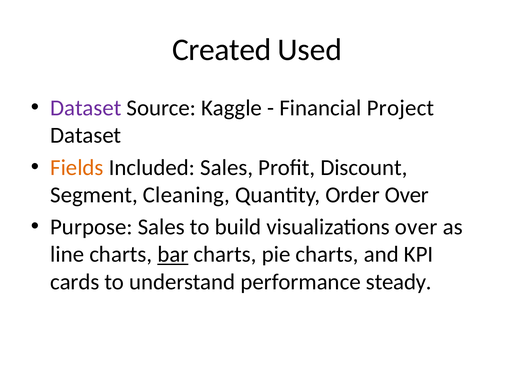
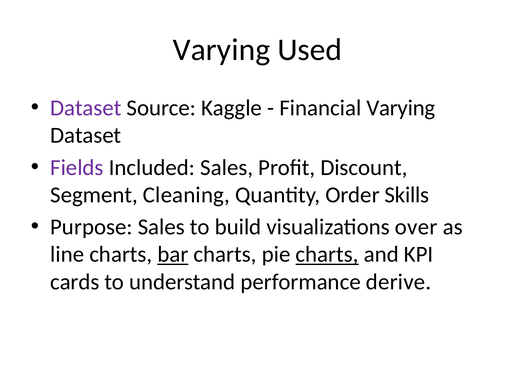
Created at (222, 50): Created -> Varying
Financial Project: Project -> Varying
Fields colour: orange -> purple
Order Over: Over -> Skills
charts at (327, 255) underline: none -> present
steady: steady -> derive
